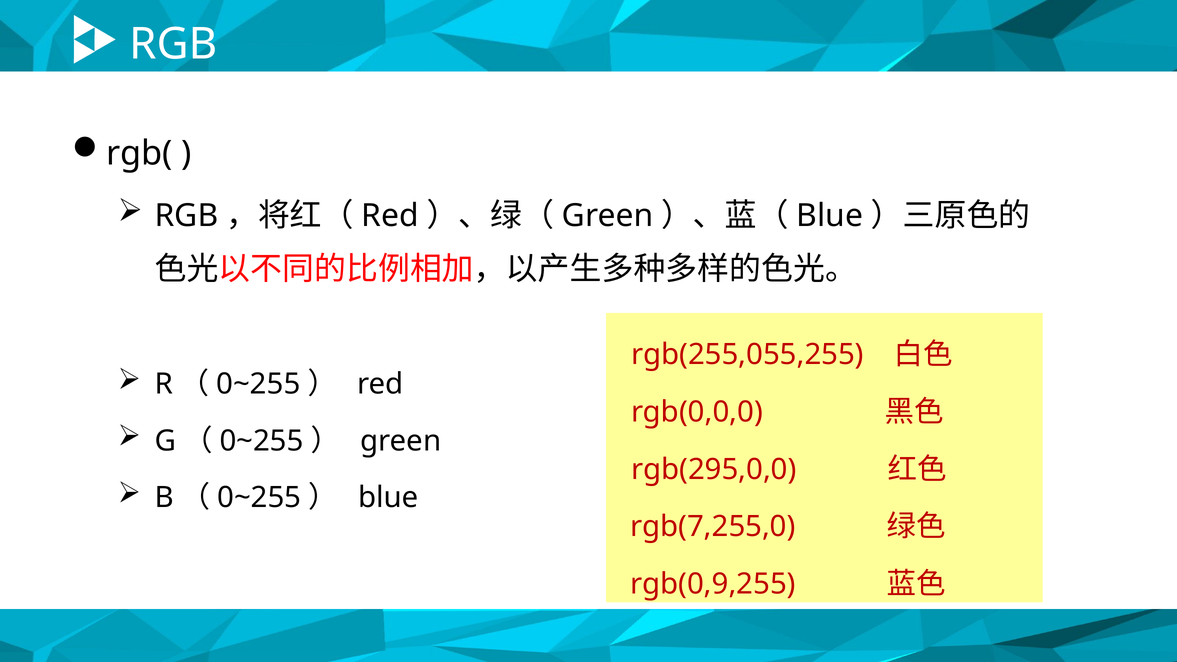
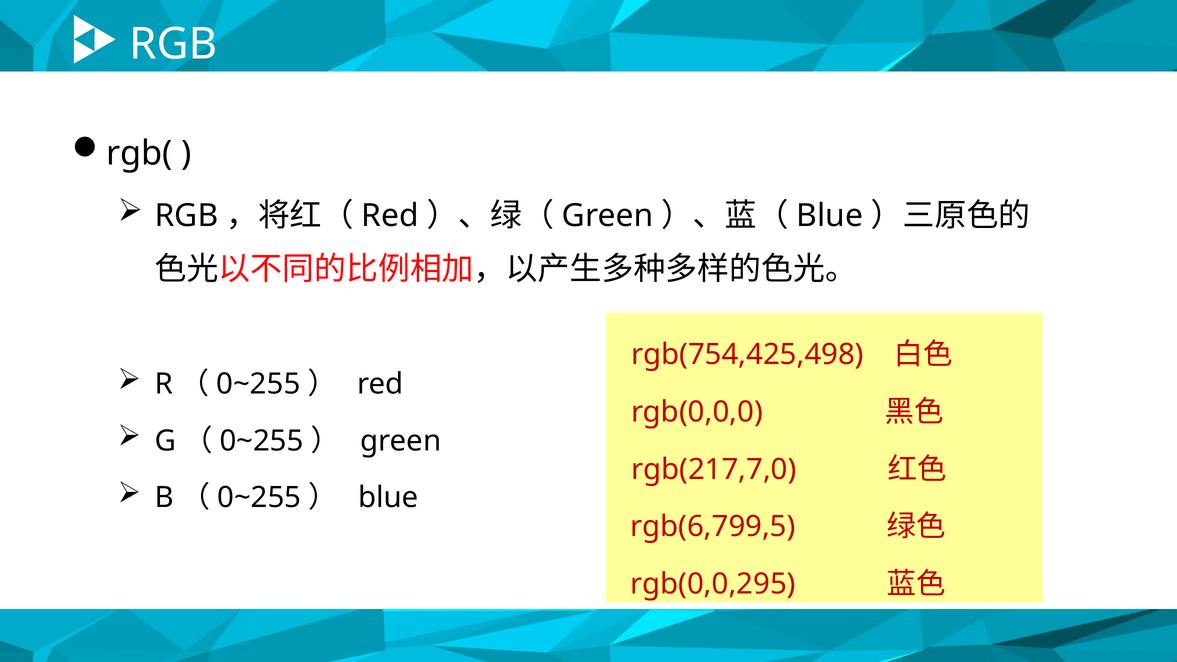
rgb(255,055,255: rgb(255,055,255 -> rgb(754,425,498
rgb(295,0,0: rgb(295,0,0 -> rgb(217,7,0
rgb(7,255,0: rgb(7,255,0 -> rgb(6,799,5
rgb(0,9,255: rgb(0,9,255 -> rgb(0,0,295
